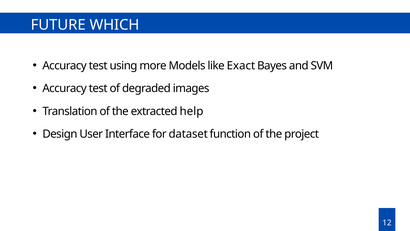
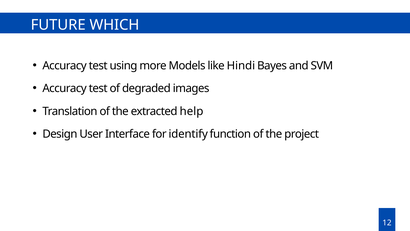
Exact: Exact -> Hindi
dataset: dataset -> identify
